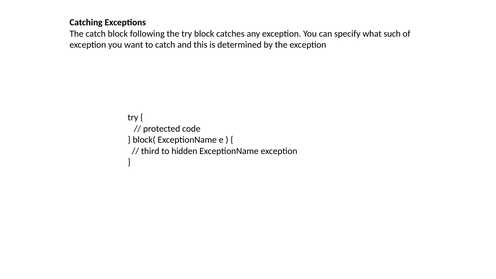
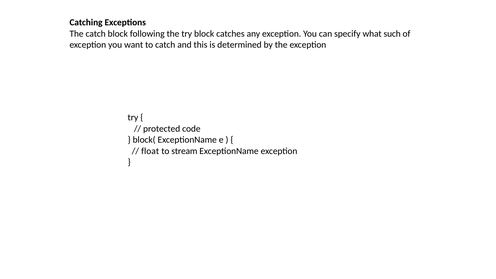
third: third -> float
hidden: hidden -> stream
